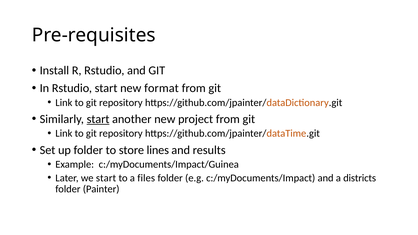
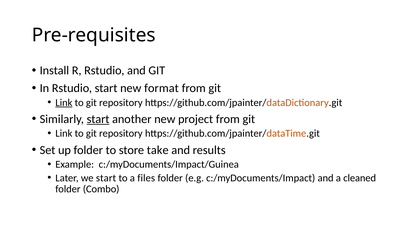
Link at (64, 103) underline: none -> present
lines: lines -> take
districts: districts -> cleaned
Painter: Painter -> Combo
